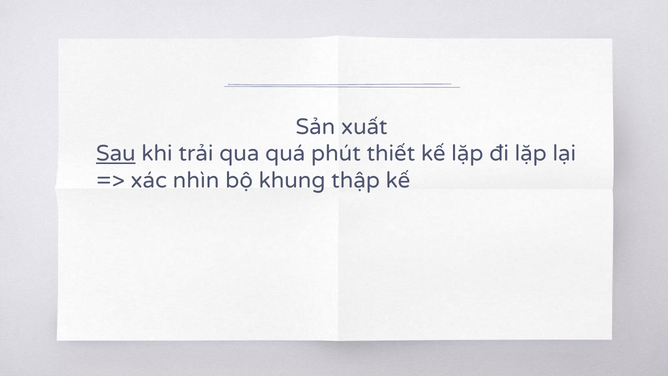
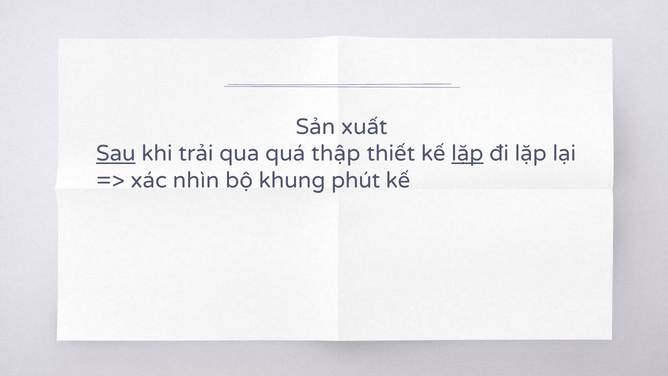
phút: phút -> thập
lặp at (467, 153) underline: none -> present
thập: thập -> phút
